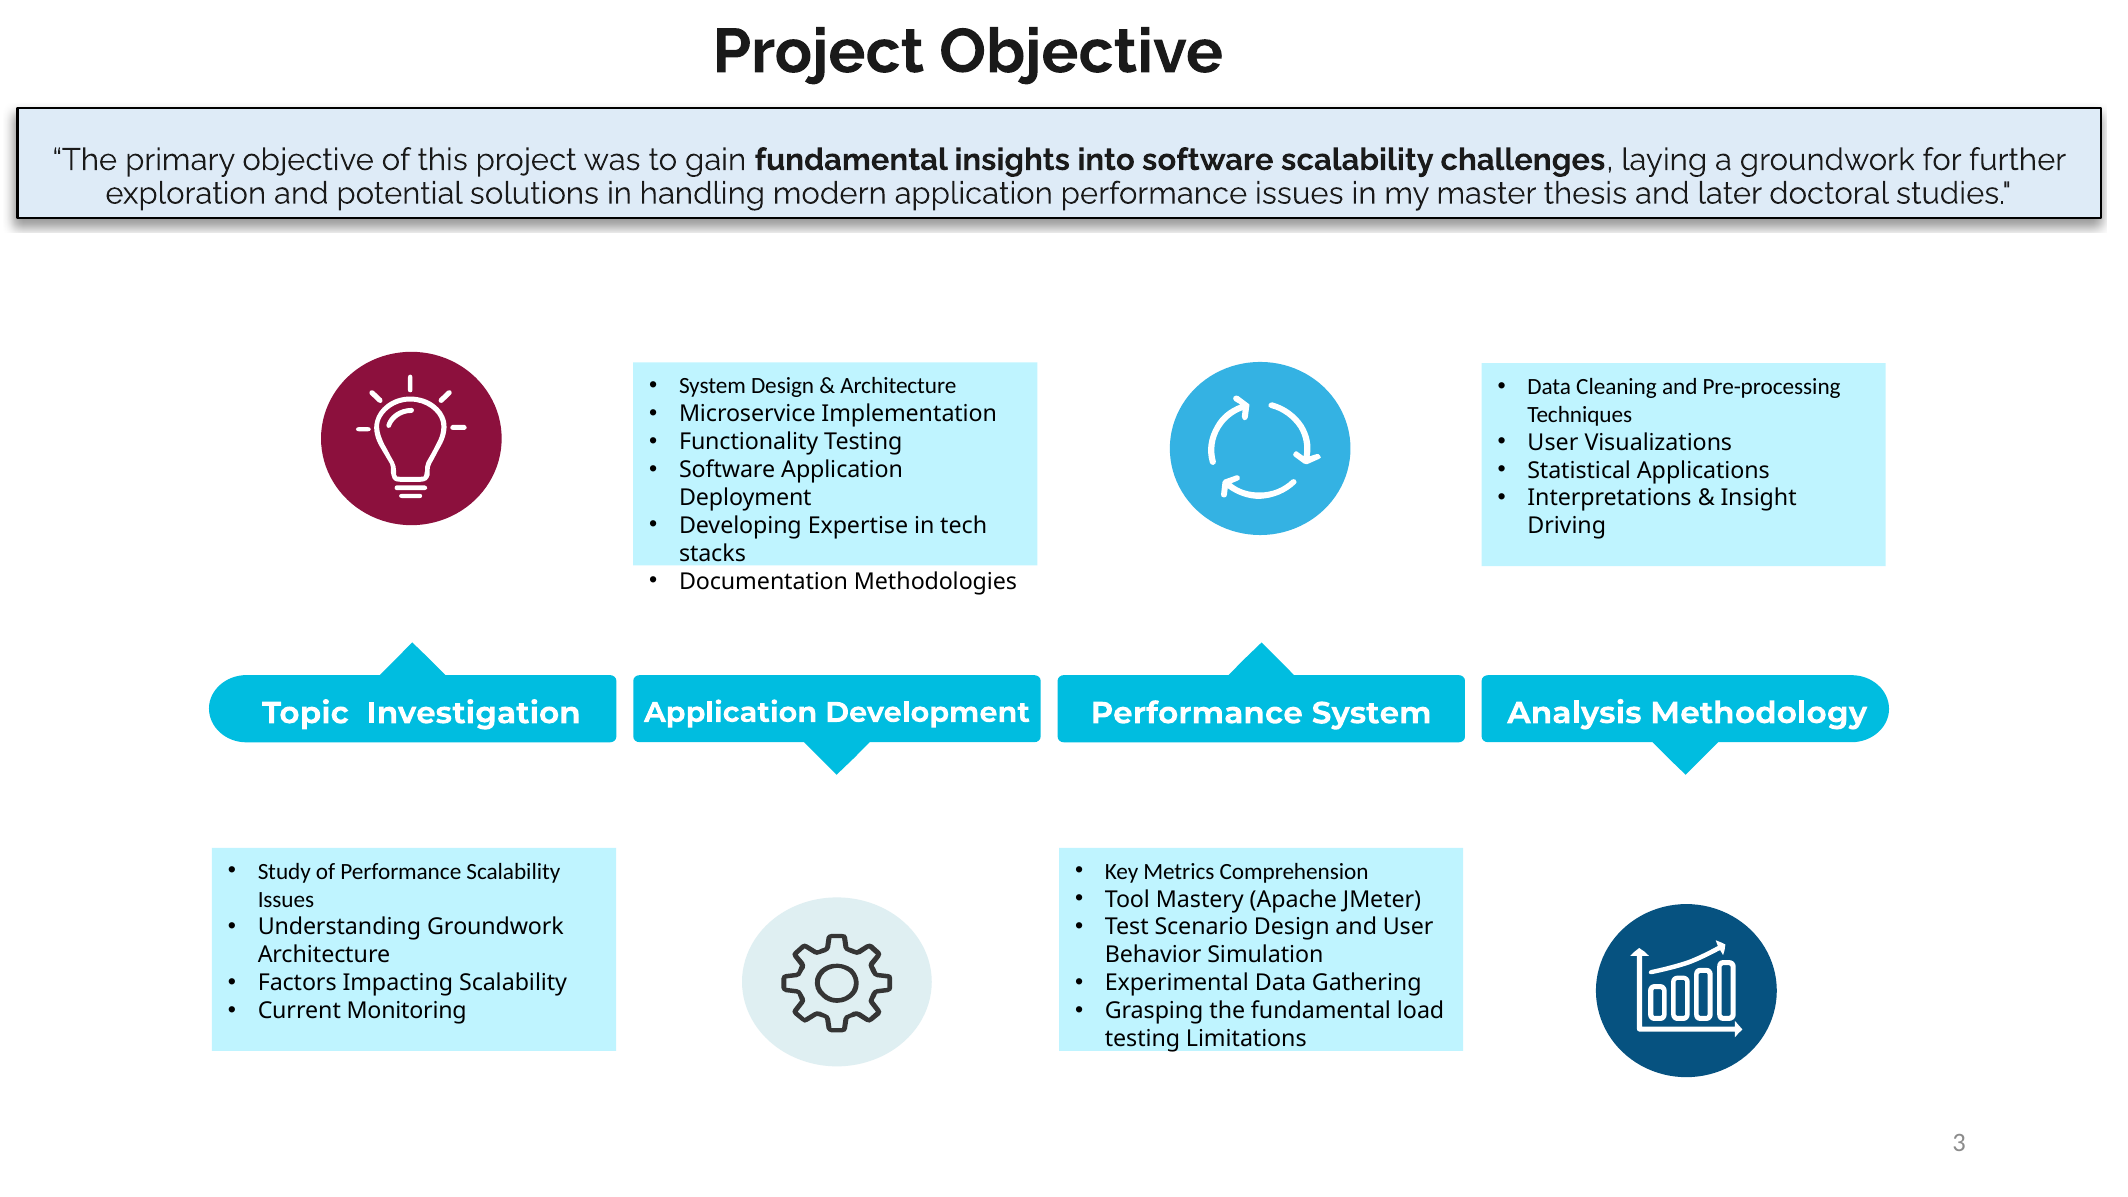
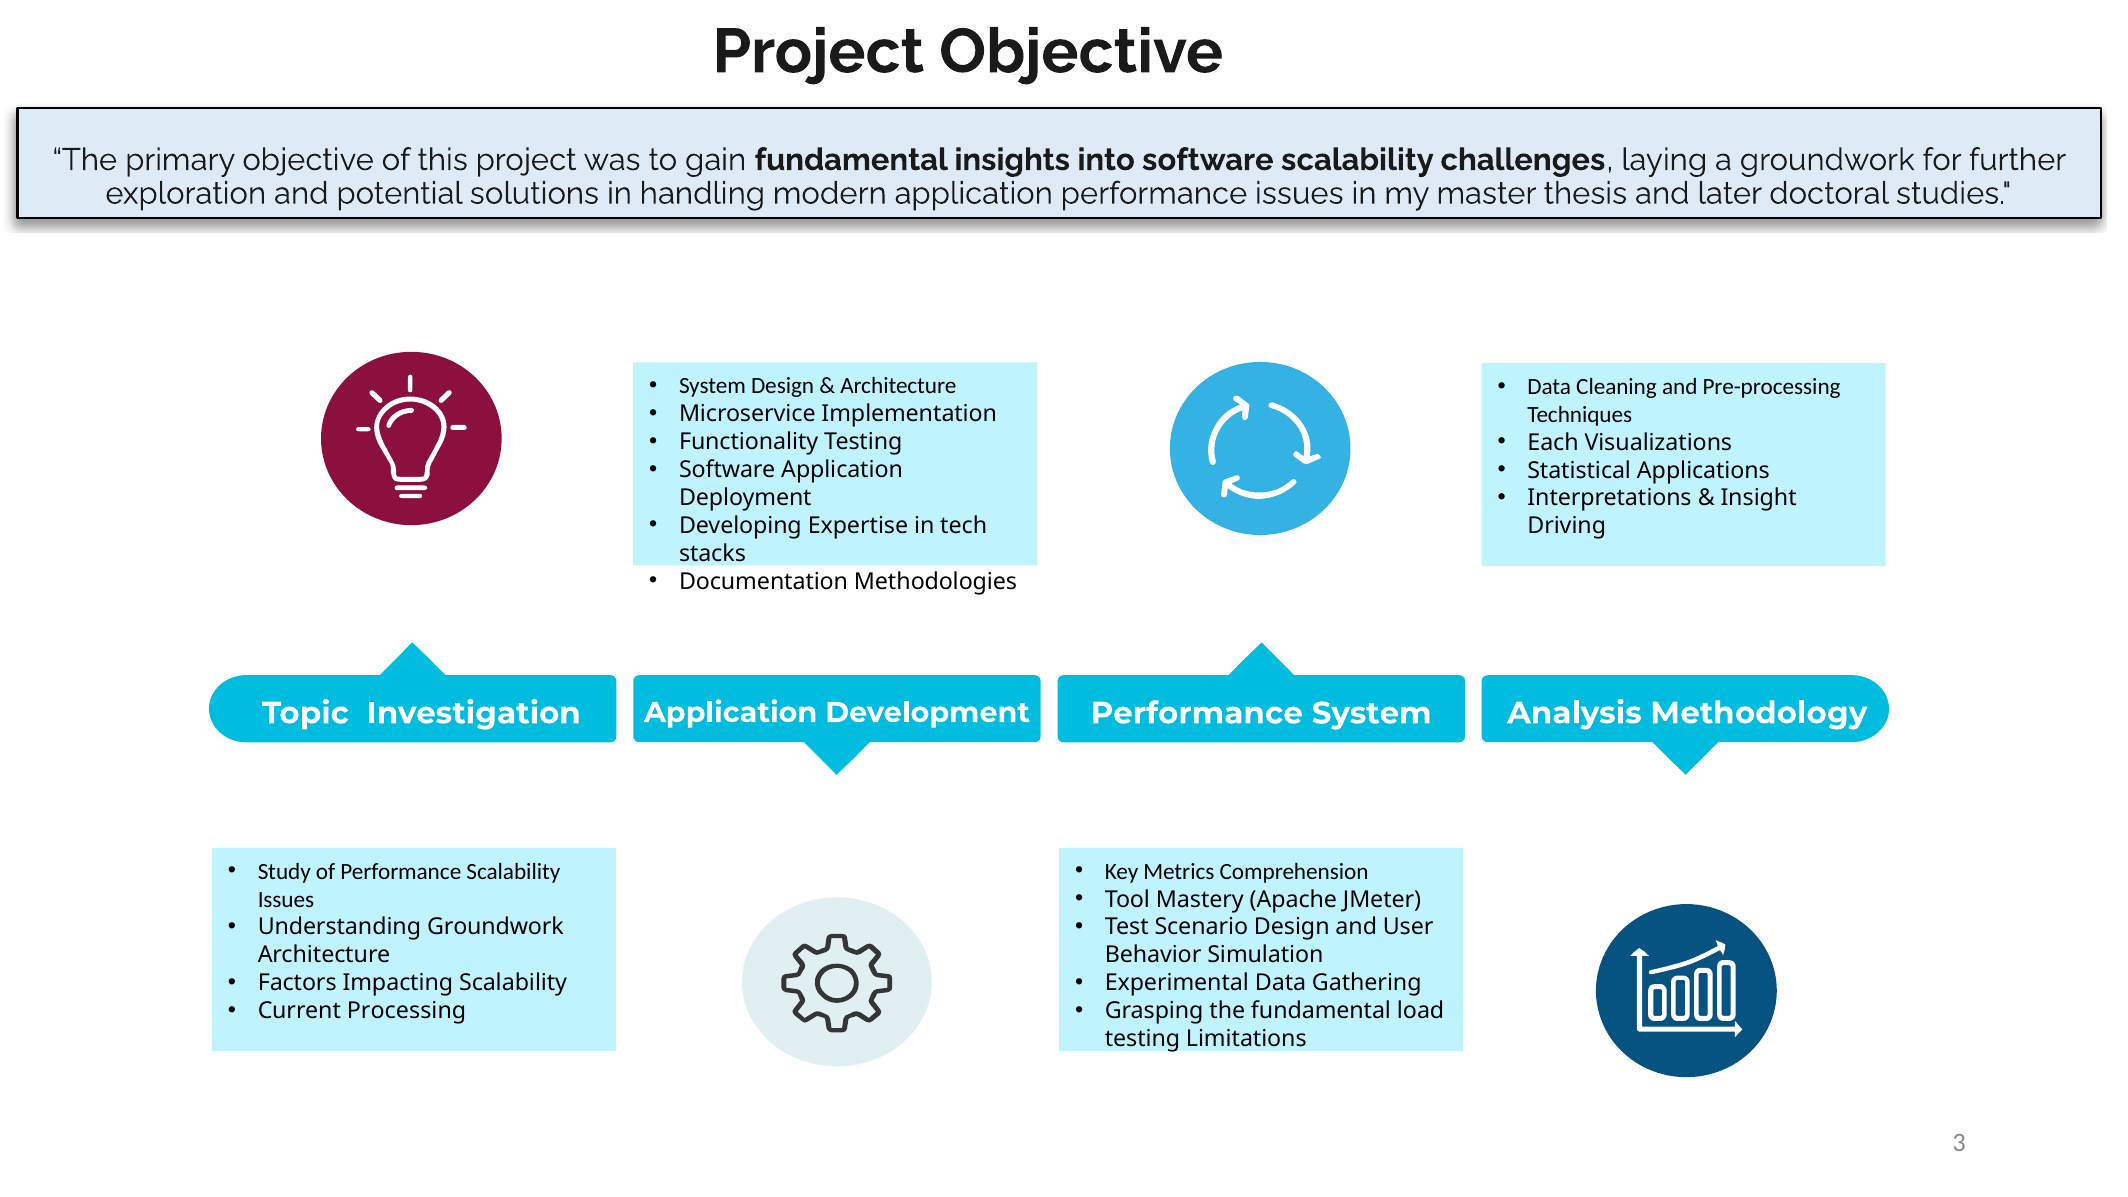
User at (1553, 442): User -> Each
Monitoring: Monitoring -> Processing
